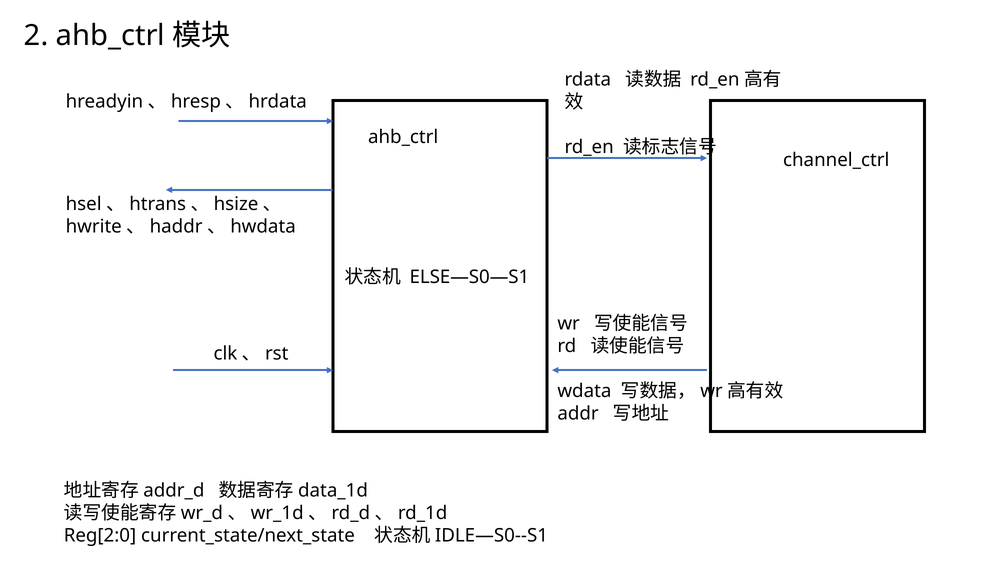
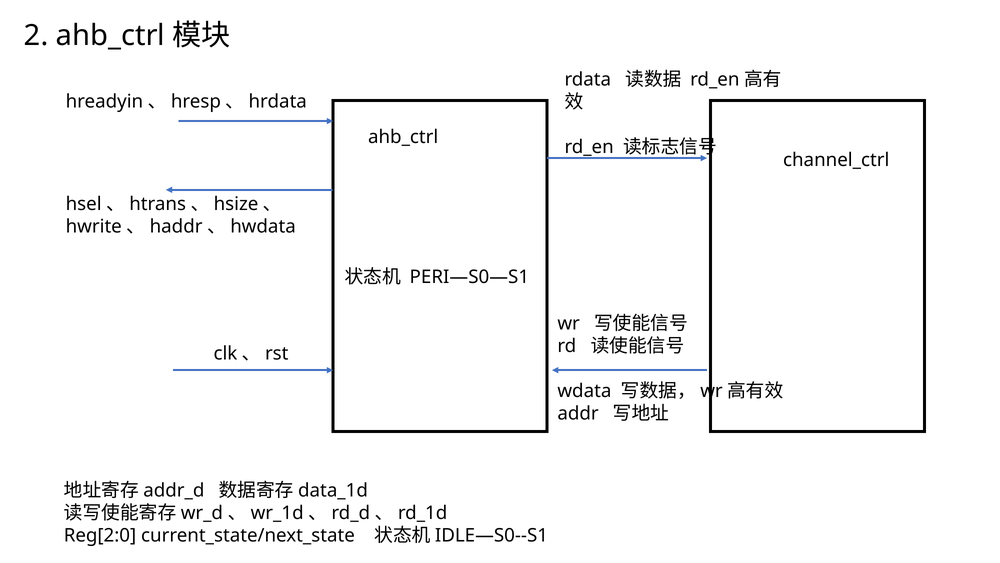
ELSE—S0—S1: ELSE—S0—S1 -> PERI—S0—S1
